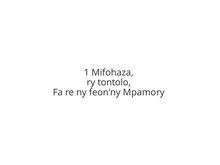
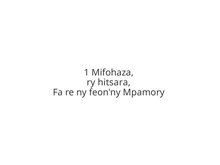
tontolo: tontolo -> hitsara
